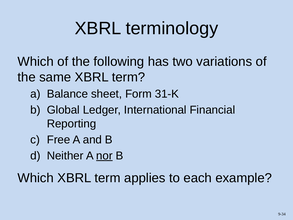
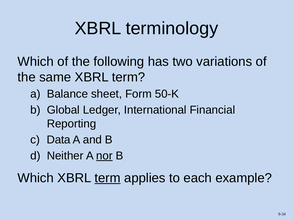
31-K: 31-K -> 50-K
Free: Free -> Data
term at (108, 178) underline: none -> present
